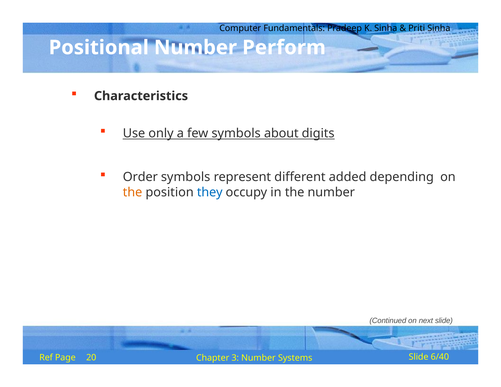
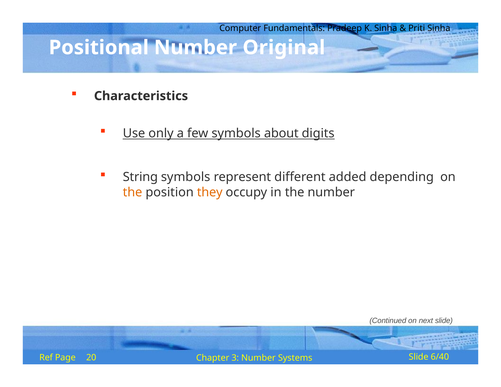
Perform: Perform -> Original
Order: Order -> String
they colour: blue -> orange
